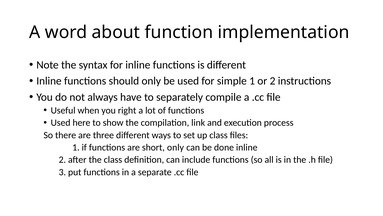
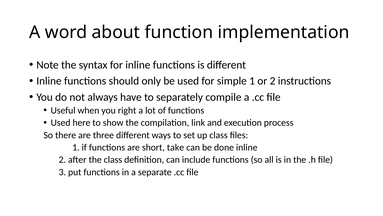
short only: only -> take
